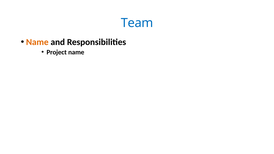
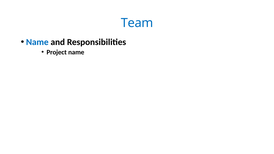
Name at (37, 42) colour: orange -> blue
